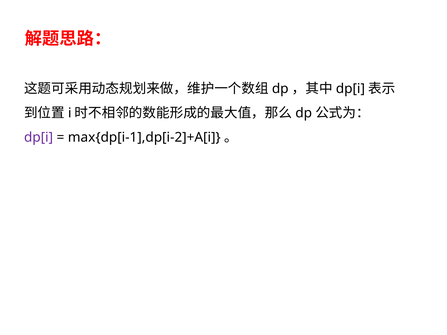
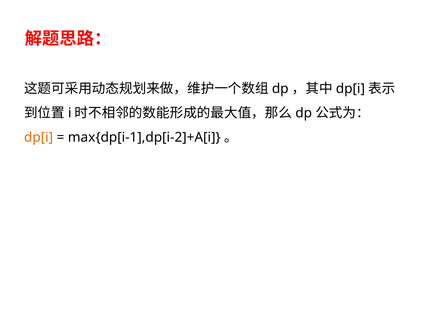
dp[i colour: purple -> orange
